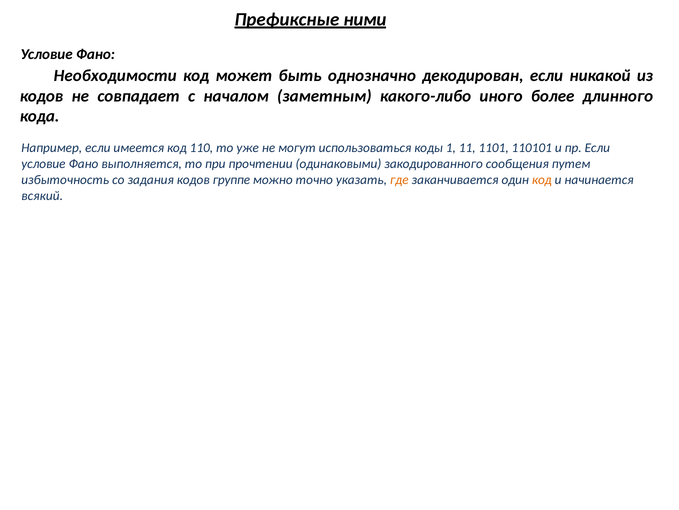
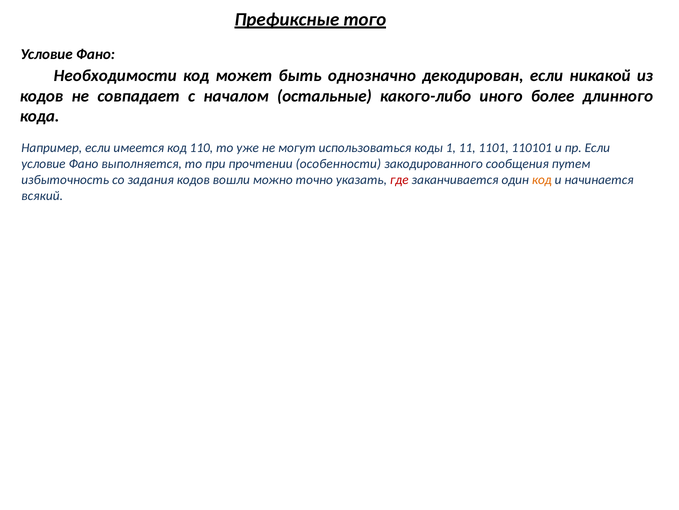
ними: ними -> того
заметным: заметным -> остальные
одинаковыми: одинаковыми -> особенности
группе: группе -> вошли
где colour: orange -> red
